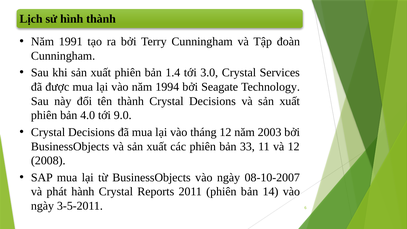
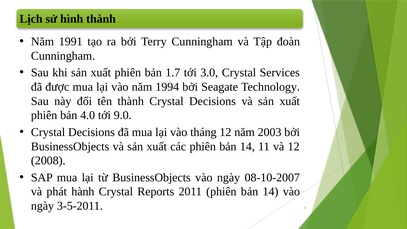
1.4: 1.4 -> 1.7
các phiên bản 33: 33 -> 14
